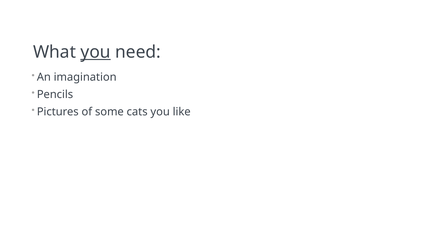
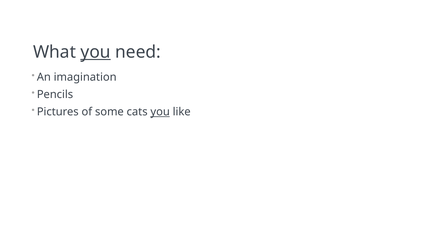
you at (160, 112) underline: none -> present
